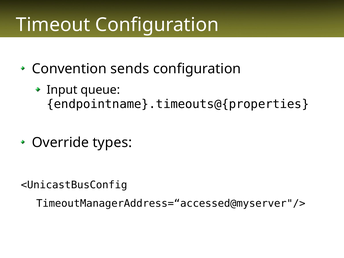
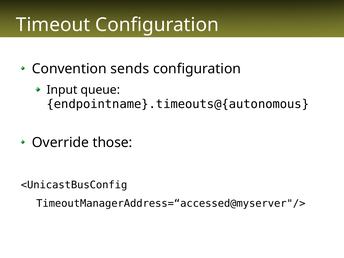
endpointname}.timeouts@{properties: endpointname}.timeouts@{properties -> endpointname}.timeouts@{autonomous
types: types -> those
